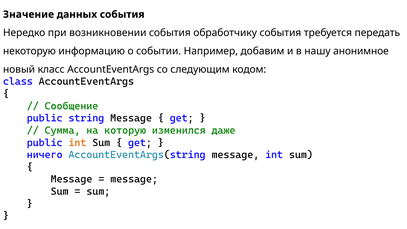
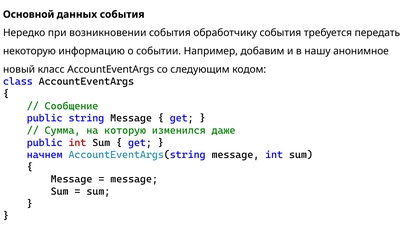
Значение: Значение -> Основной
int at (77, 143) colour: orange -> red
ничего: ничего -> начнем
